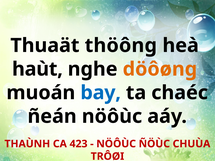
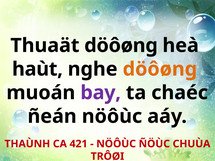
Thuaät thöông: thöông -> döôøng
bay colour: blue -> purple
423: 423 -> 421
